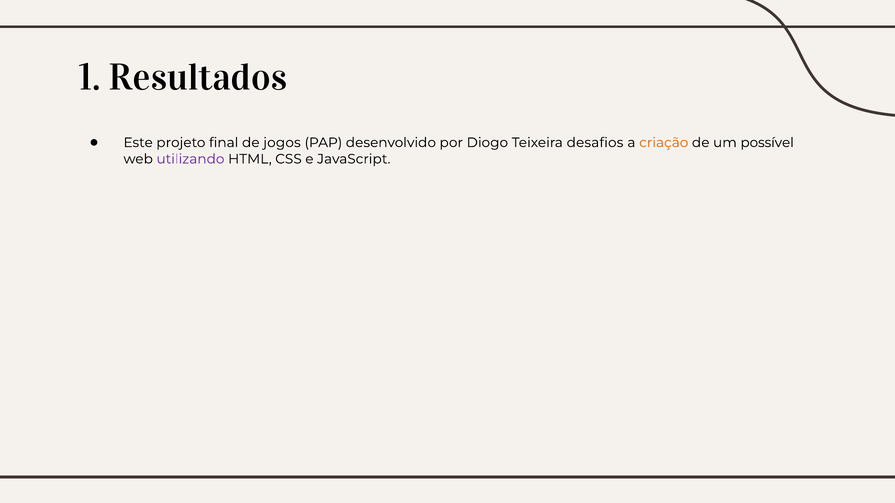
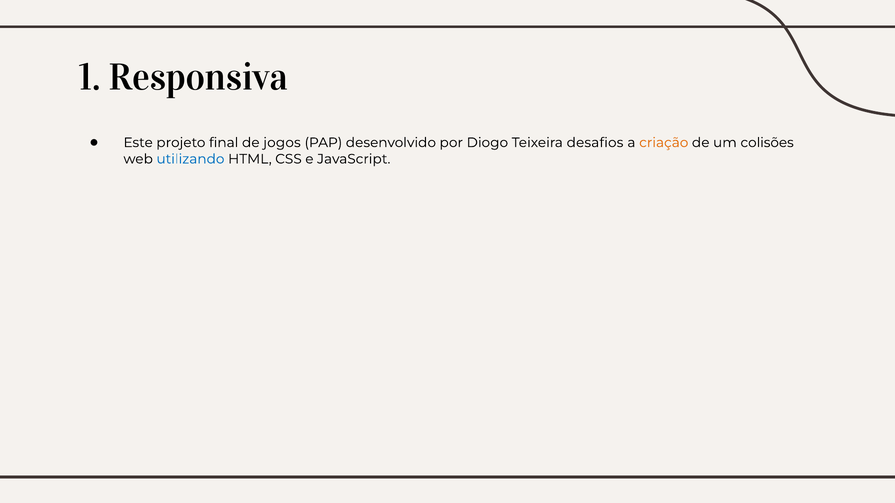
Resultados: Resultados -> Responsiva
possível: possível -> colisões
utilizando colour: purple -> blue
